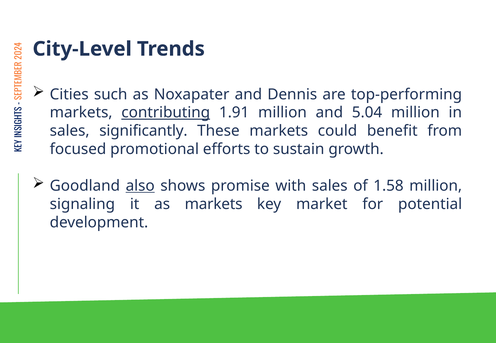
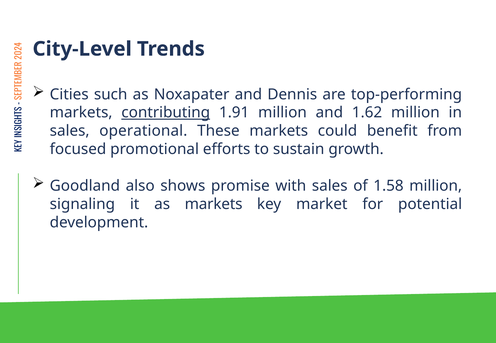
5.04: 5.04 -> 1.62
significantly: significantly -> operational
also underline: present -> none
